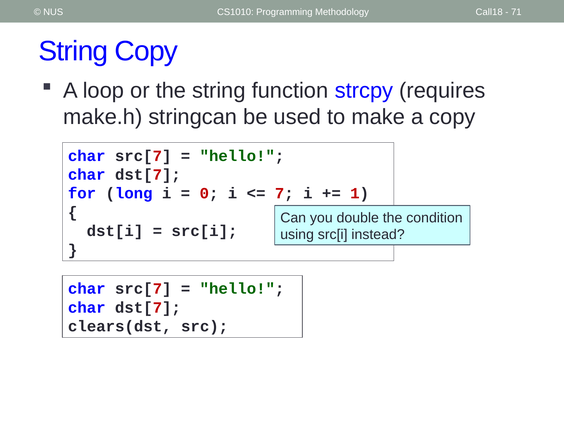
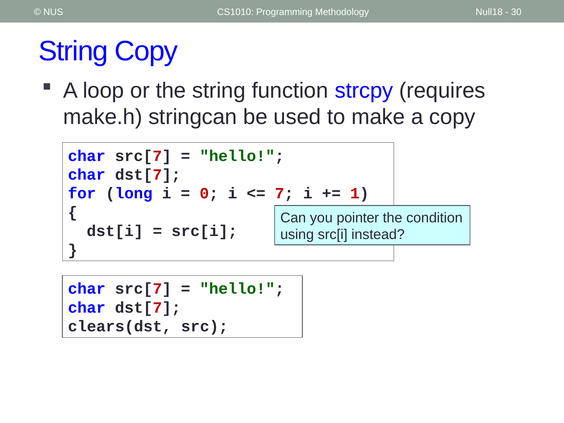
Call18: Call18 -> Null18
71: 71 -> 30
double: double -> pointer
